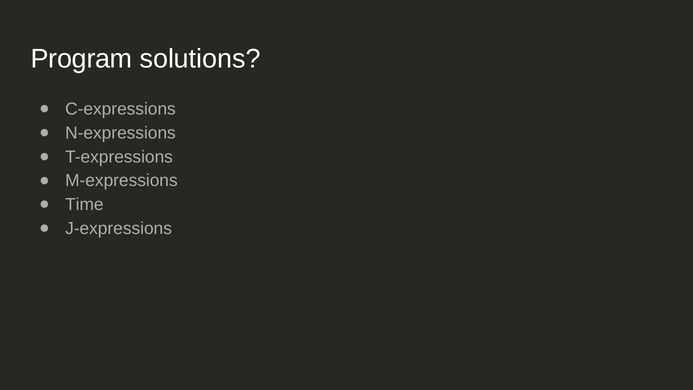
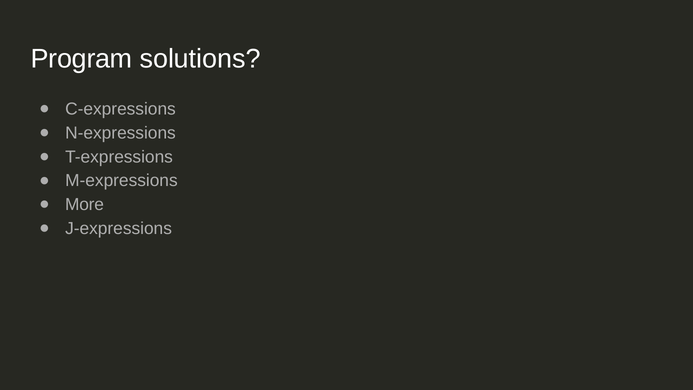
Time: Time -> More
